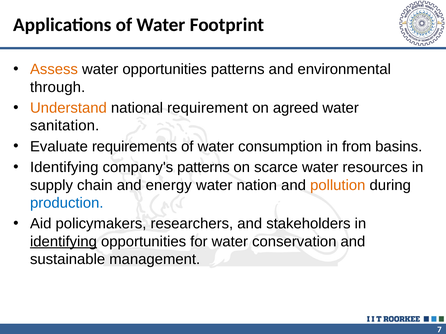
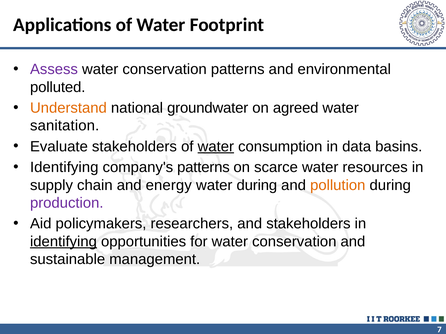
Assess colour: orange -> purple
opportunities at (165, 69): opportunities -> conservation
through: through -> polluted
requirement: requirement -> groundwater
Evaluate requirements: requirements -> stakeholders
water at (216, 147) underline: none -> present
from: from -> data
water nation: nation -> during
production colour: blue -> purple
